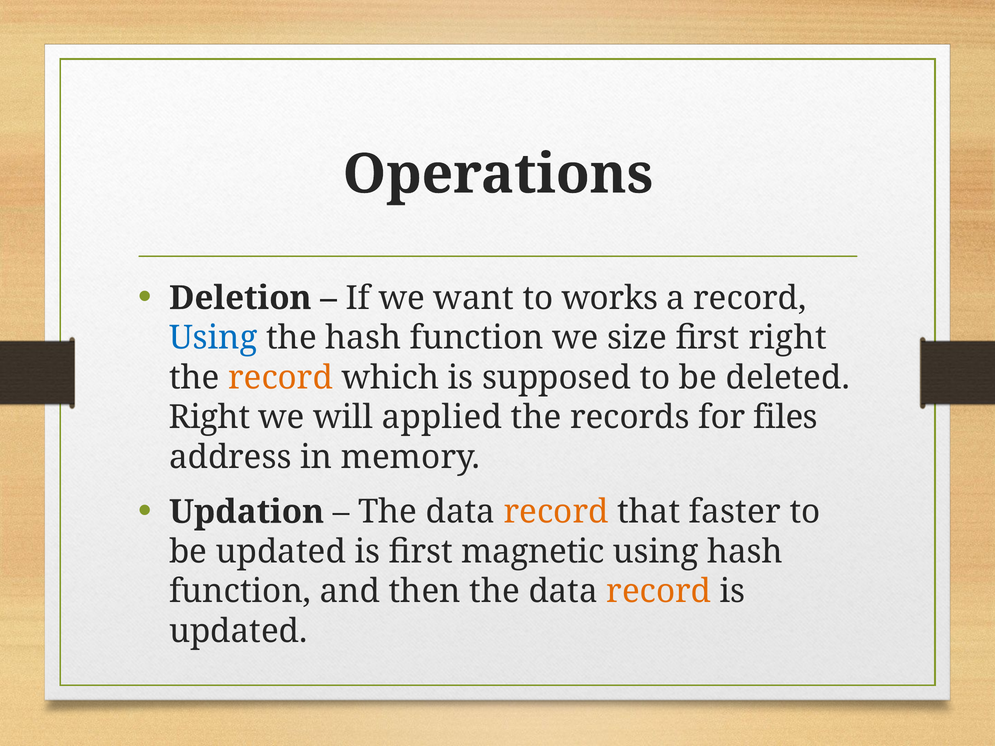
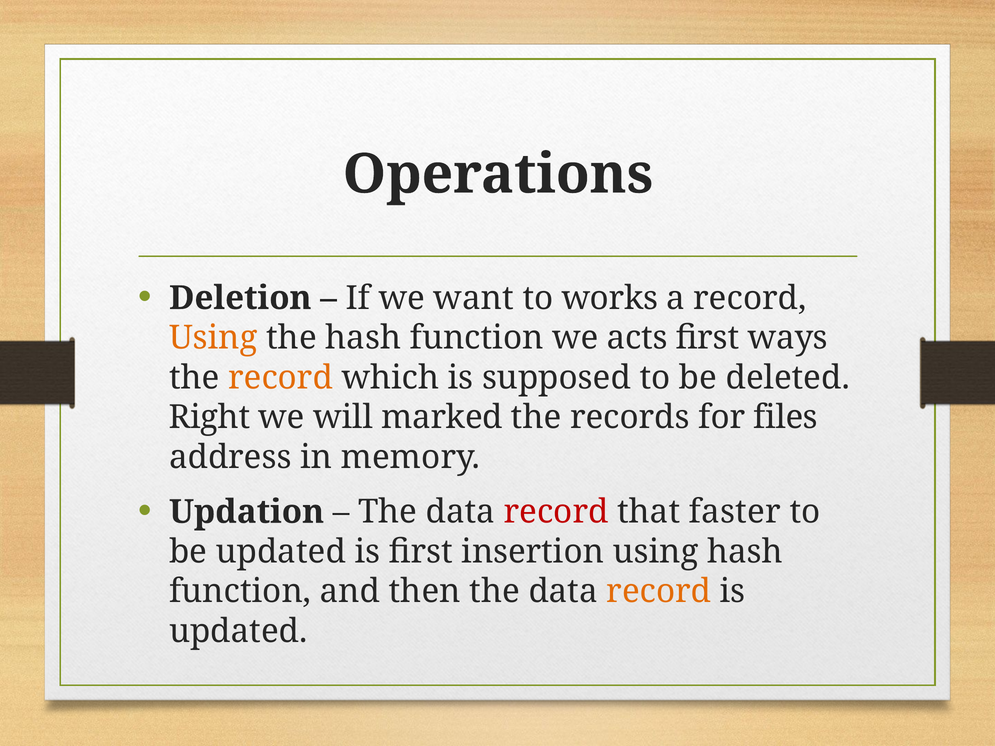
Using at (213, 338) colour: blue -> orange
size: size -> acts
first right: right -> ways
applied: applied -> marked
record at (556, 512) colour: orange -> red
magnetic: magnetic -> insertion
